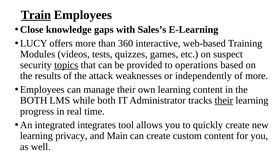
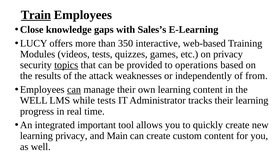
360: 360 -> 350
on suspect: suspect -> privacy
of more: more -> from
can at (74, 89) underline: none -> present
BOTH at (34, 100): BOTH -> WELL
while both: both -> tests
their at (224, 100) underline: present -> none
integrates: integrates -> important
